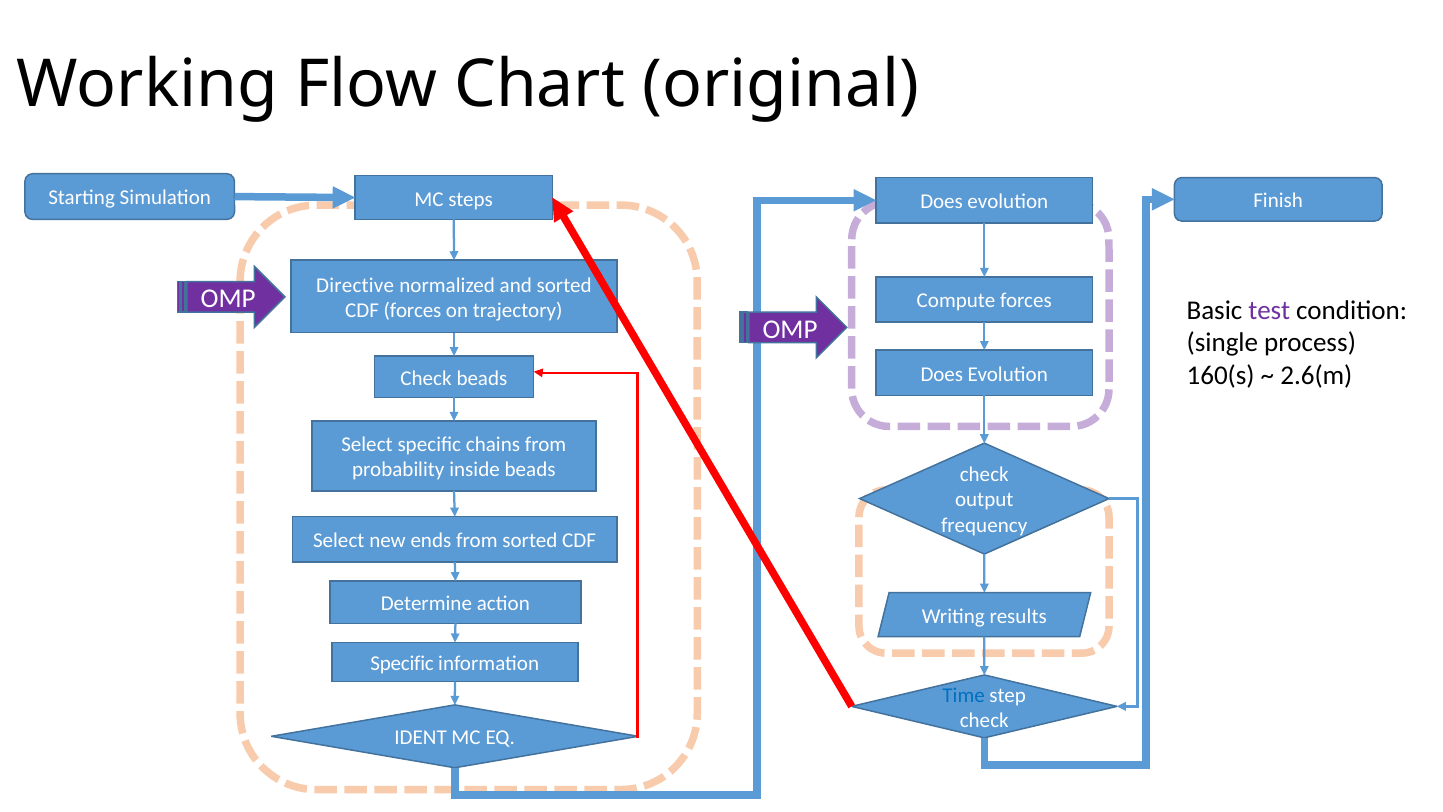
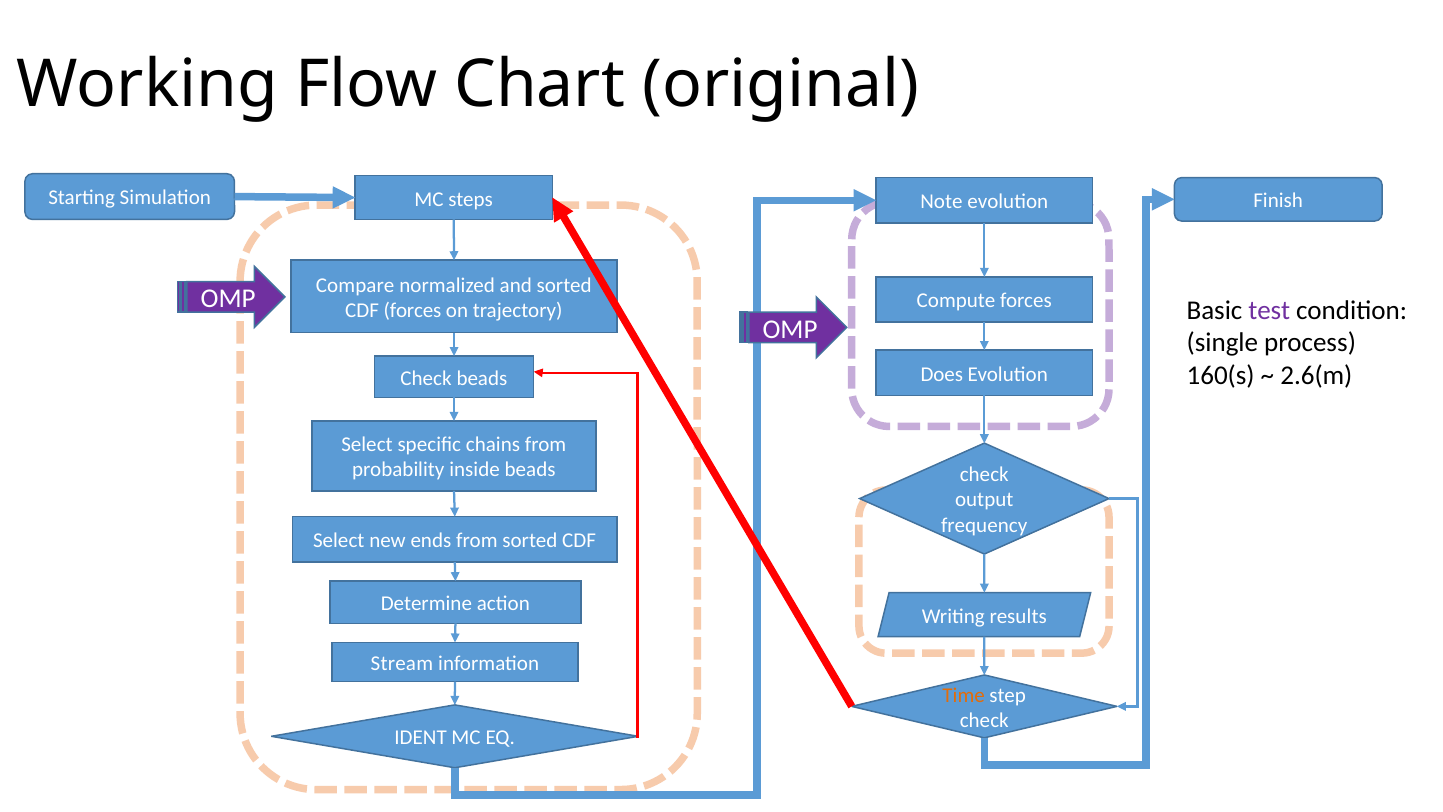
Does at (942, 202): Does -> Note
Directive: Directive -> Compare
Specific at (402, 663): Specific -> Stream
Time colour: blue -> orange
